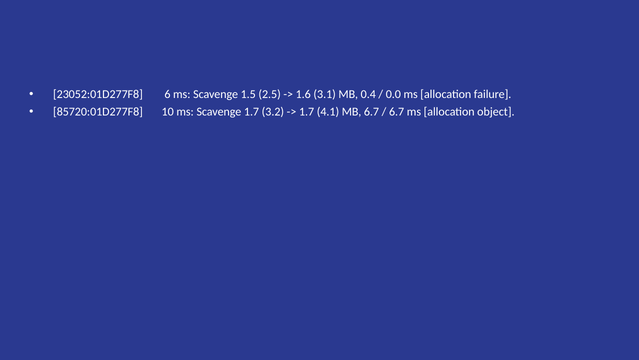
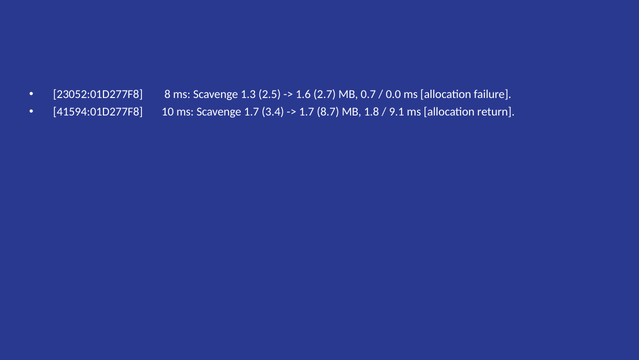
6: 6 -> 8
1.5: 1.5 -> 1.3
3.1: 3.1 -> 2.7
0.4: 0.4 -> 0.7
85720:01D277F8: 85720:01D277F8 -> 41594:01D277F8
3.2: 3.2 -> 3.4
4.1: 4.1 -> 8.7
MB 6.7: 6.7 -> 1.8
6.7 at (397, 112): 6.7 -> 9.1
object: object -> return
